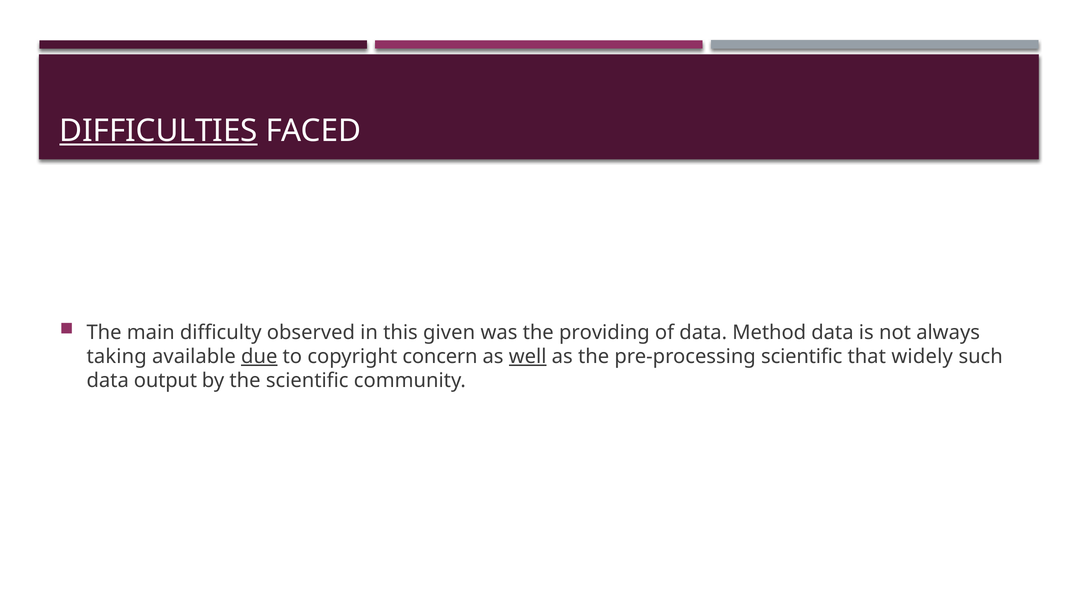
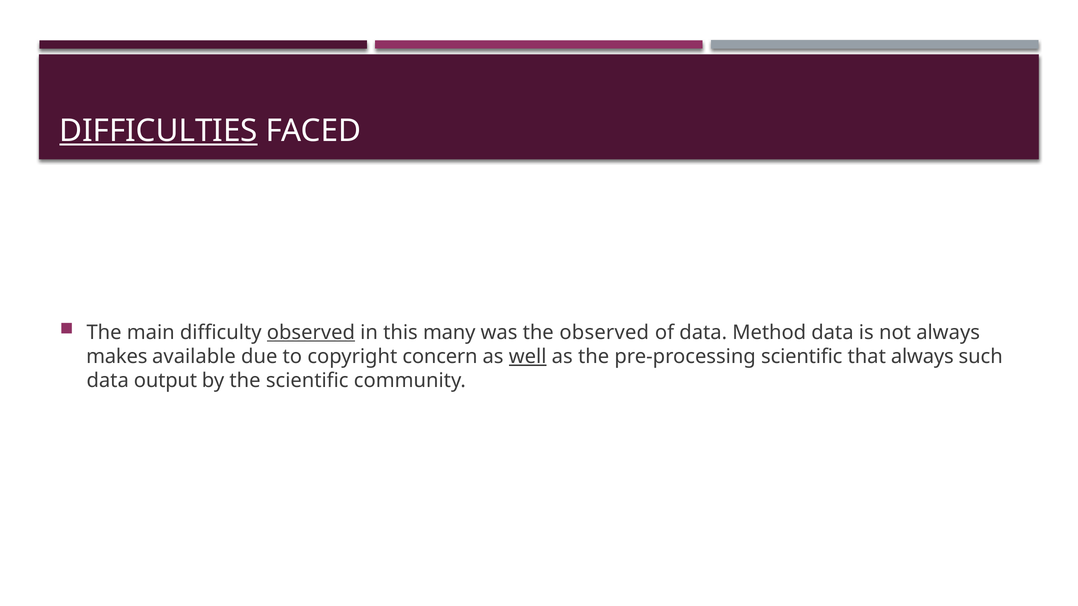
observed at (311, 333) underline: none -> present
given: given -> many
the providing: providing -> observed
taking: taking -> makes
due underline: present -> none
that widely: widely -> always
